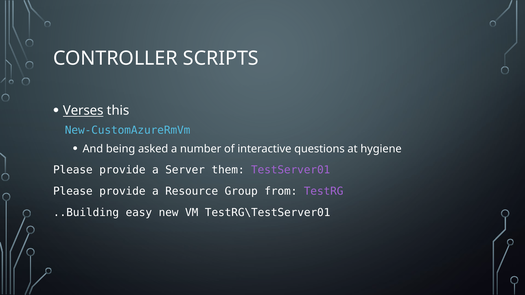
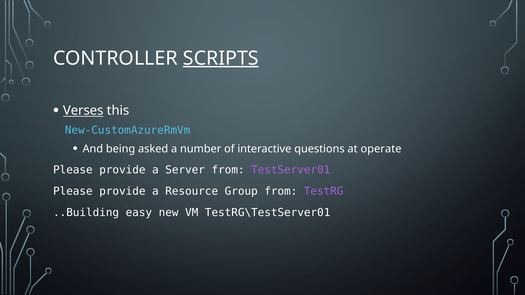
SCRIPTS underline: none -> present
hygiene: hygiene -> operate
Server them: them -> from
